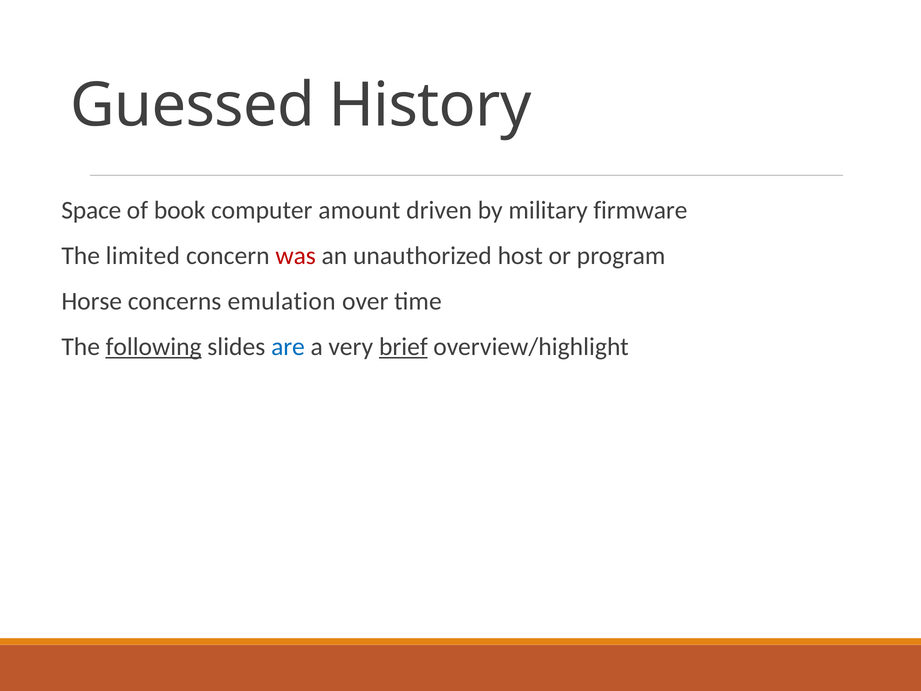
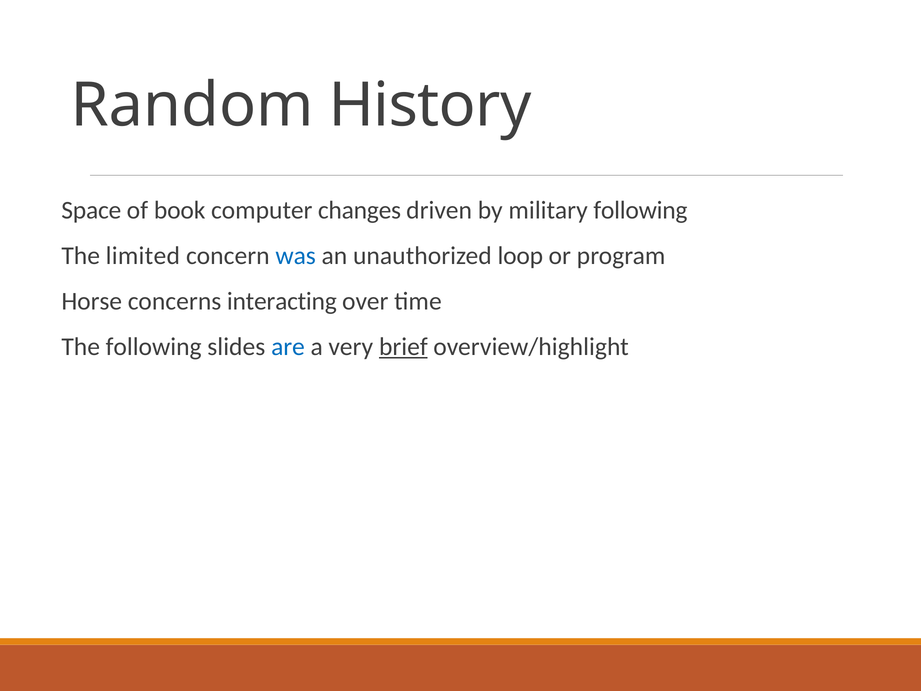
Guessed: Guessed -> Random
amount: amount -> changes
military firmware: firmware -> following
was colour: red -> blue
host: host -> loop
emulation: emulation -> interacting
following at (154, 347) underline: present -> none
